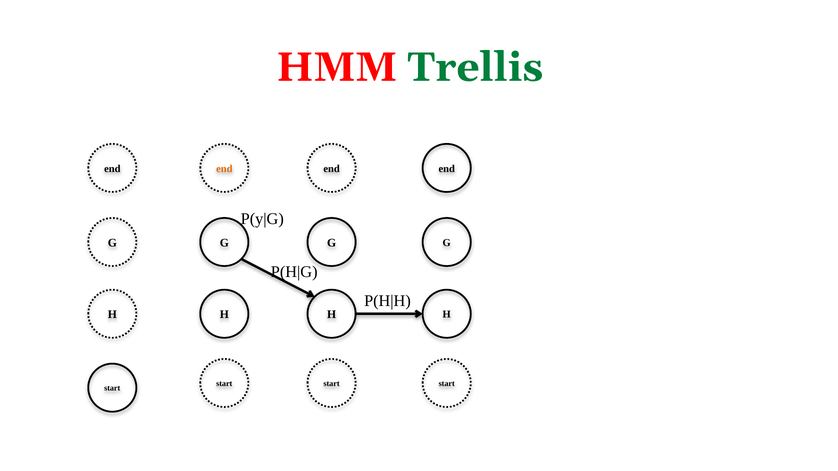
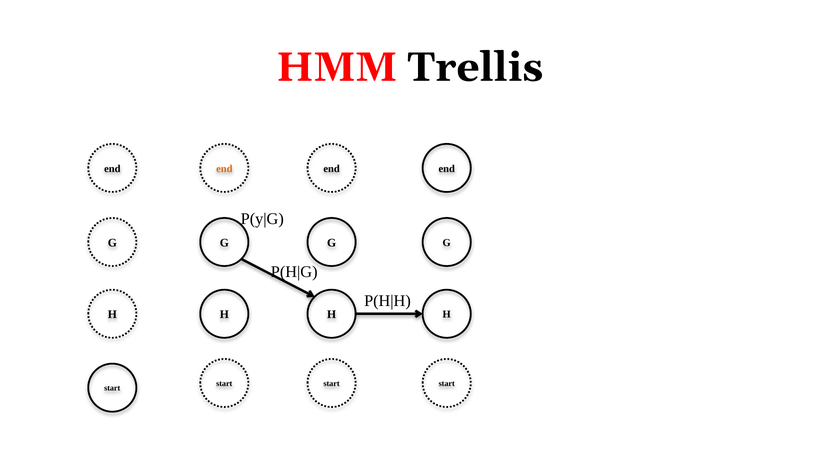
Trellis colour: green -> black
